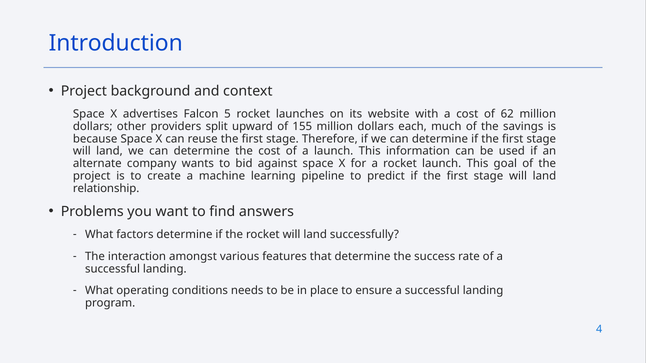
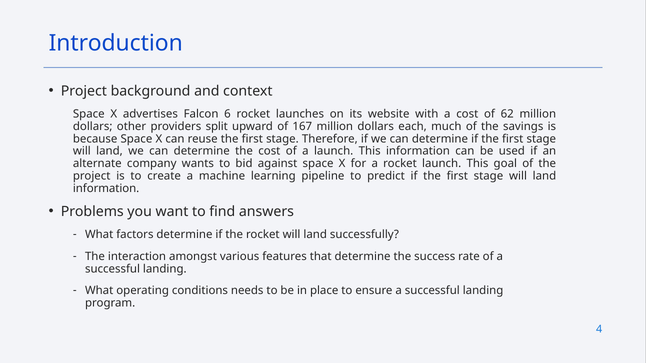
5: 5 -> 6
155: 155 -> 167
relationship at (106, 188): relationship -> information
